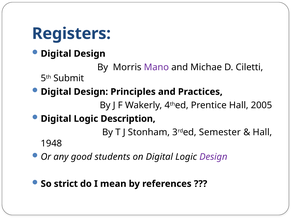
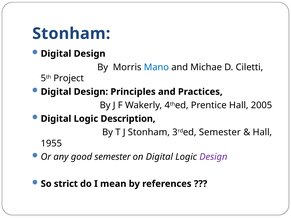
Registers at (71, 34): Registers -> Stonham
Mano colour: purple -> blue
Submit: Submit -> Project
1948: 1948 -> 1955
good students: students -> semester
